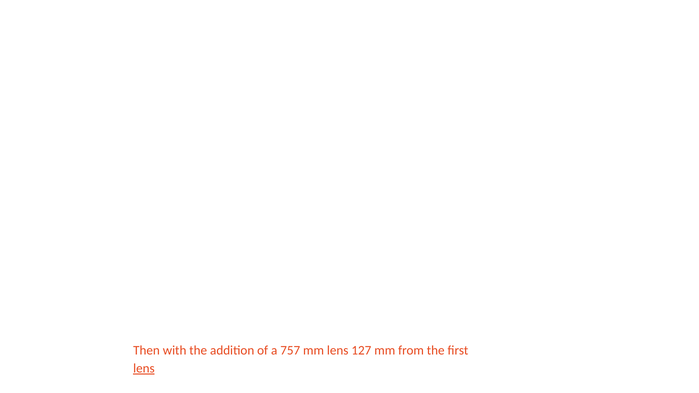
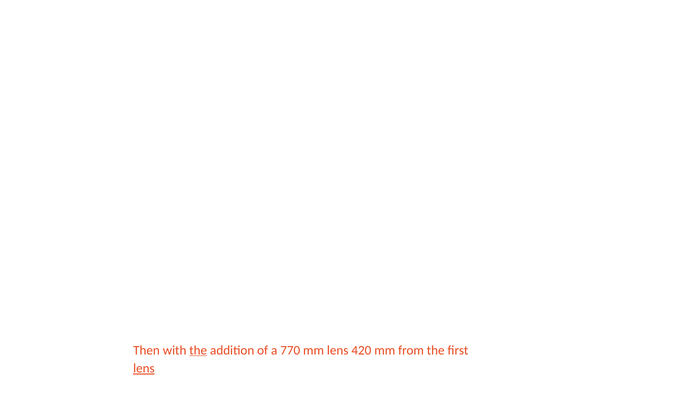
the at (198, 350) underline: none -> present
757: 757 -> 770
127: 127 -> 420
